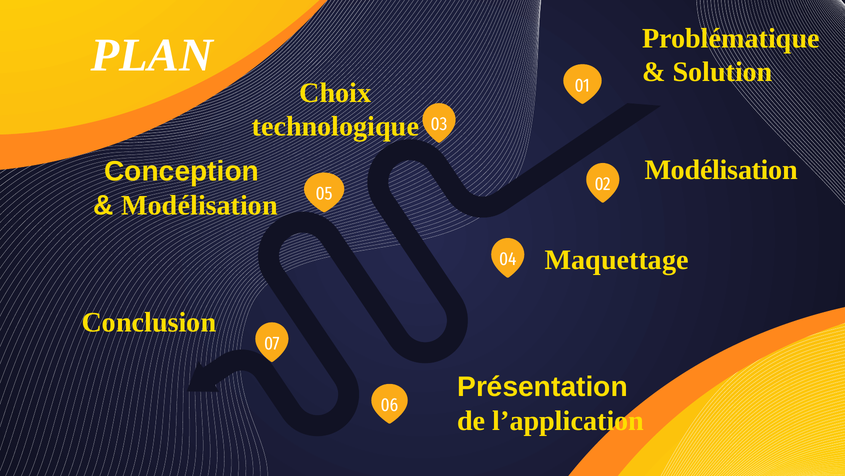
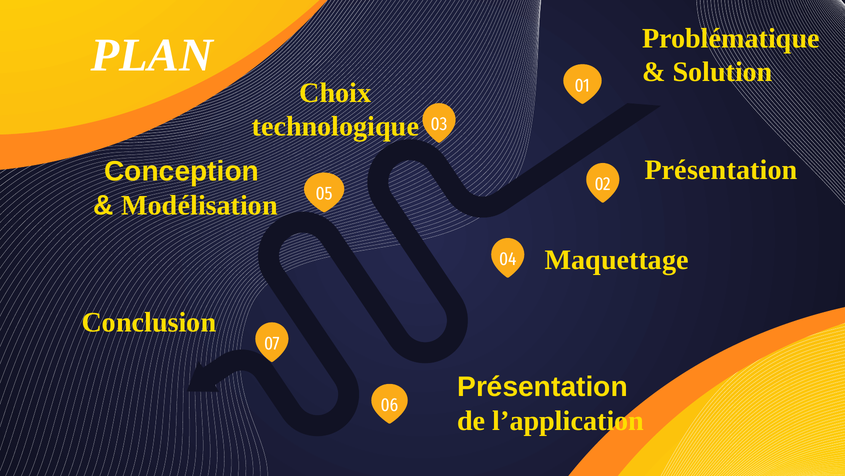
Modélisation at (721, 170): Modélisation -> Présentation
